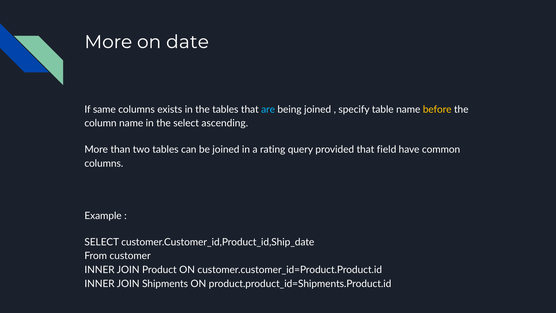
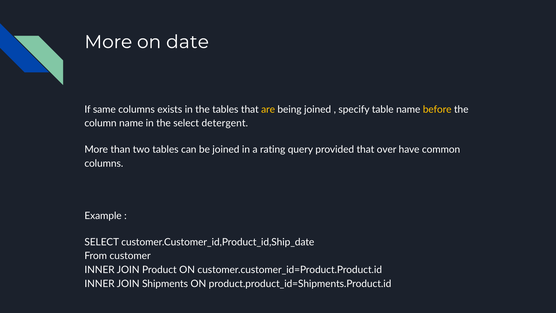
are colour: light blue -> yellow
ascending: ascending -> detergent
field: field -> over
